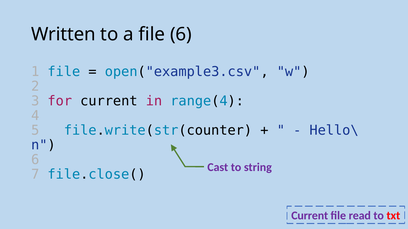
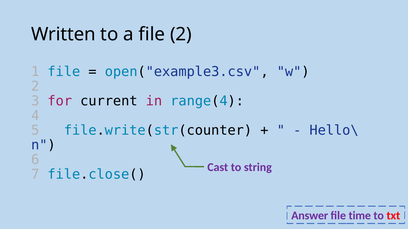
file 6: 6 -> 2
Current at (310, 216): Current -> Answer
read: read -> time
